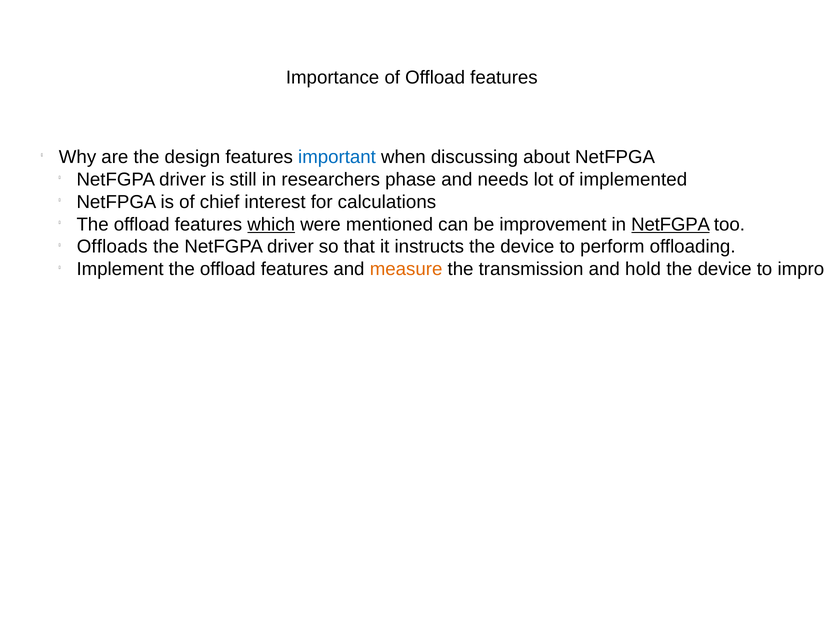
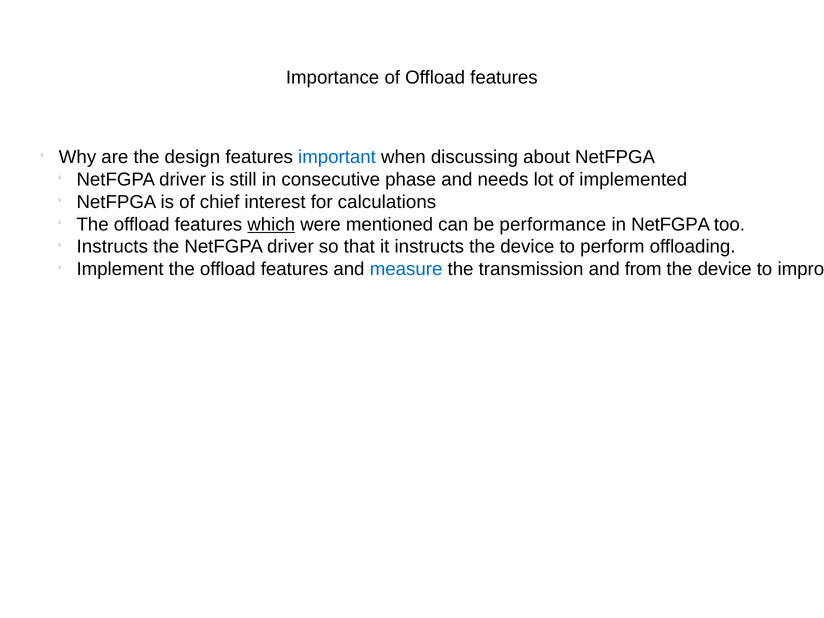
researchers: researchers -> consecutive
improvement: improvement -> performance
NetFGPA at (671, 224) underline: present -> none
Offloads at (112, 247): Offloads -> Instructs
measure colour: orange -> blue
hold: hold -> from
